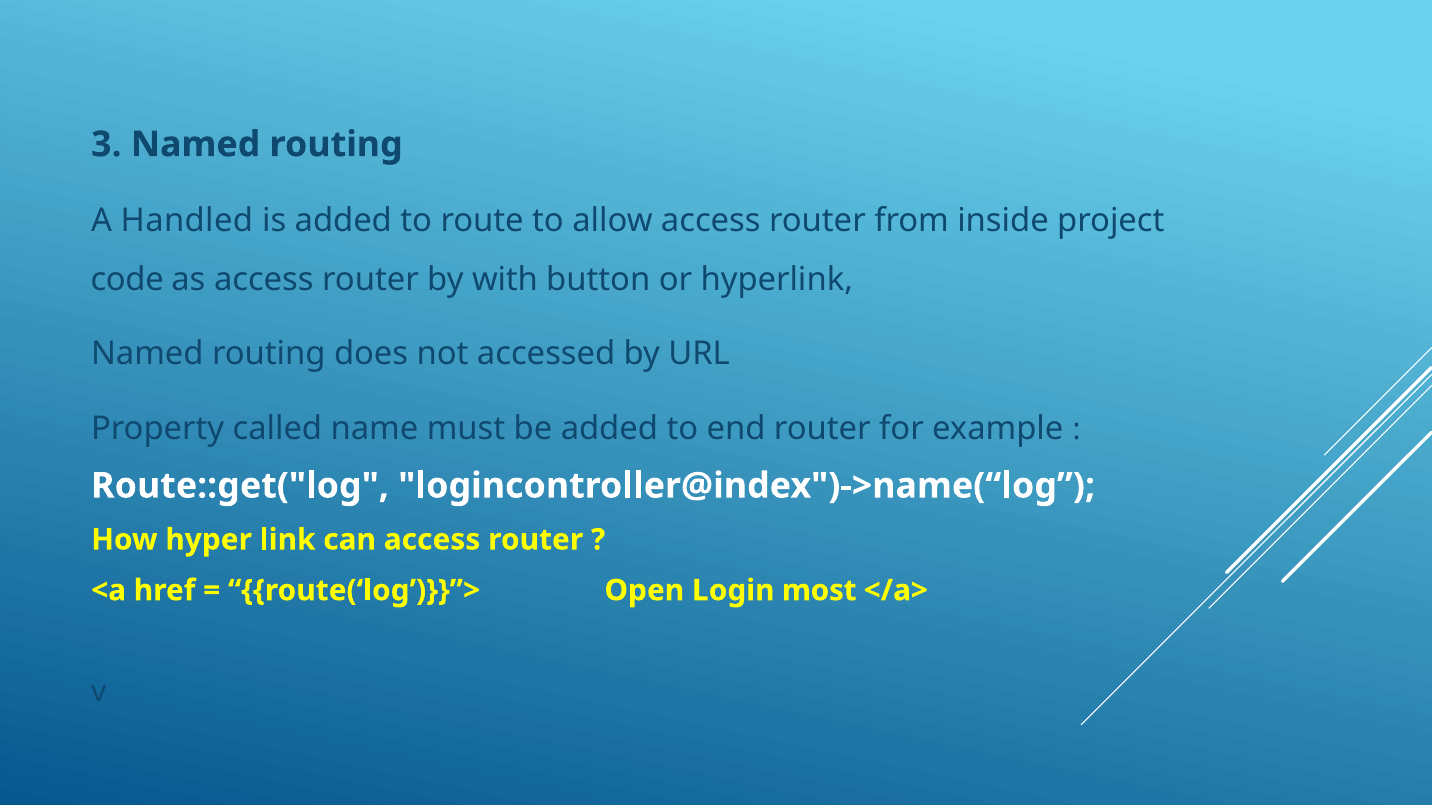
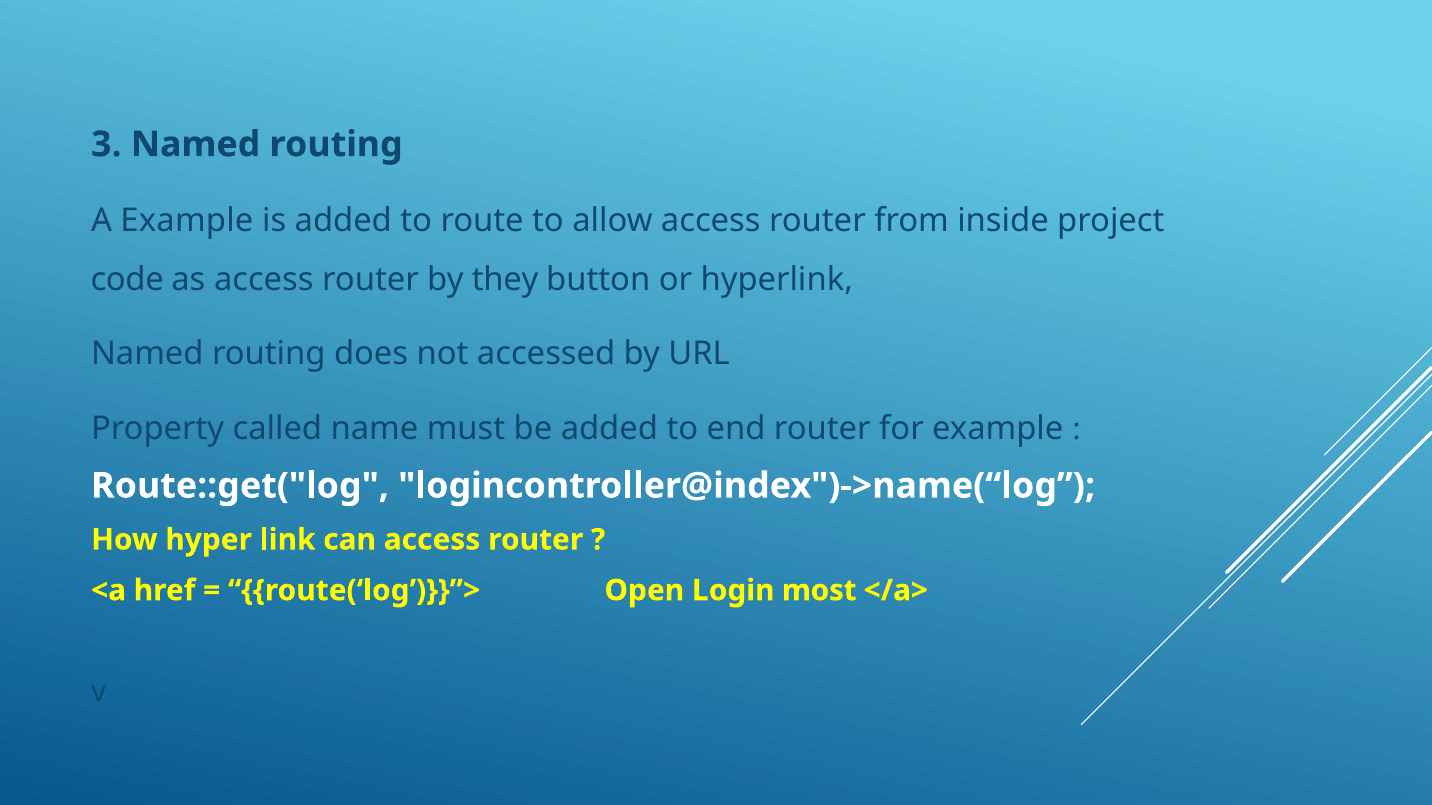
A Handled: Handled -> Example
with: with -> they
